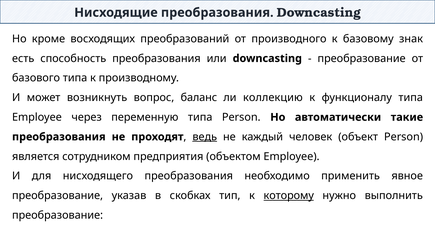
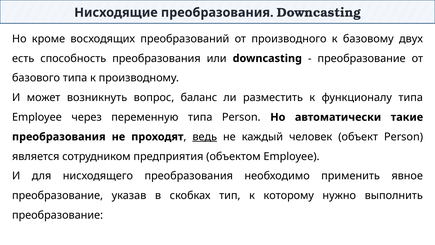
знак: знак -> двух
коллекцию: коллекцию -> разместить
которому underline: present -> none
